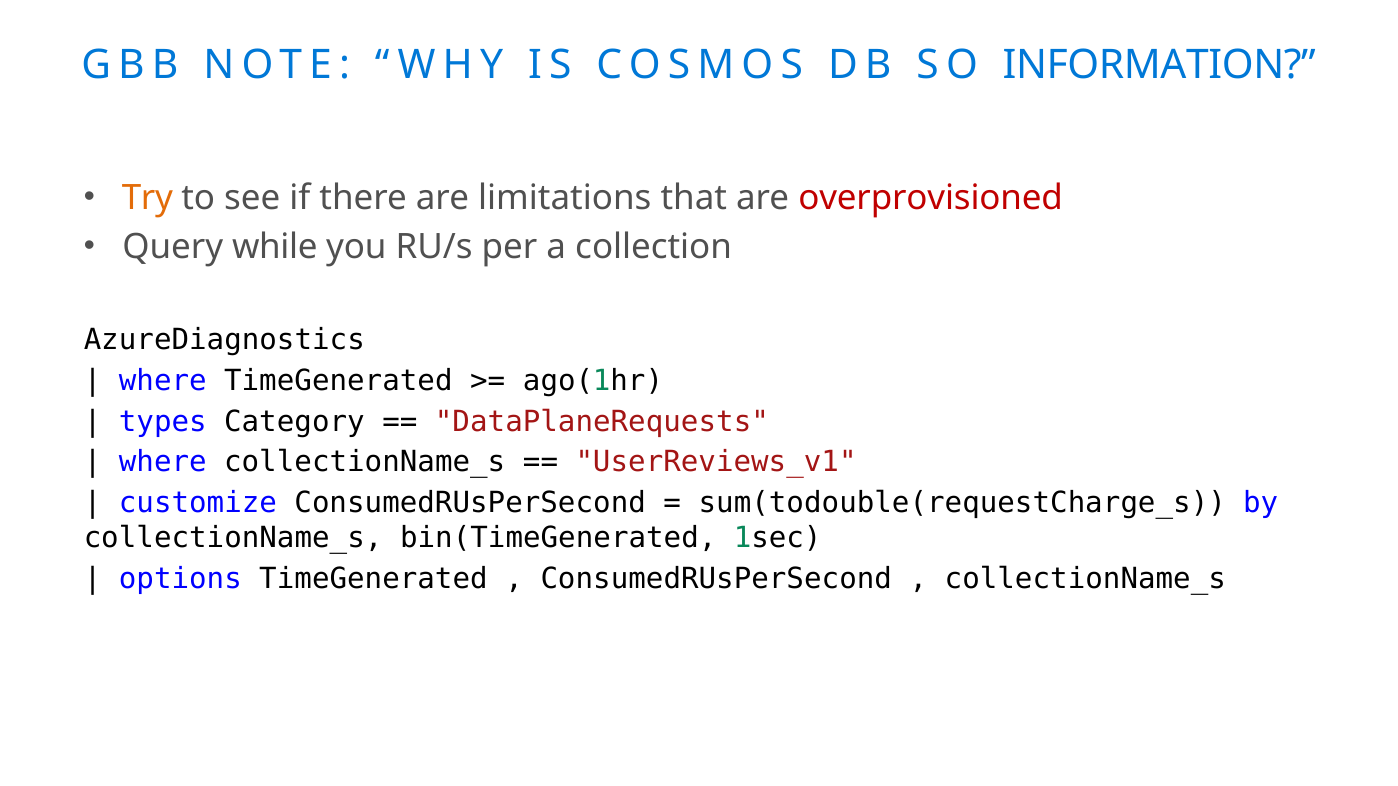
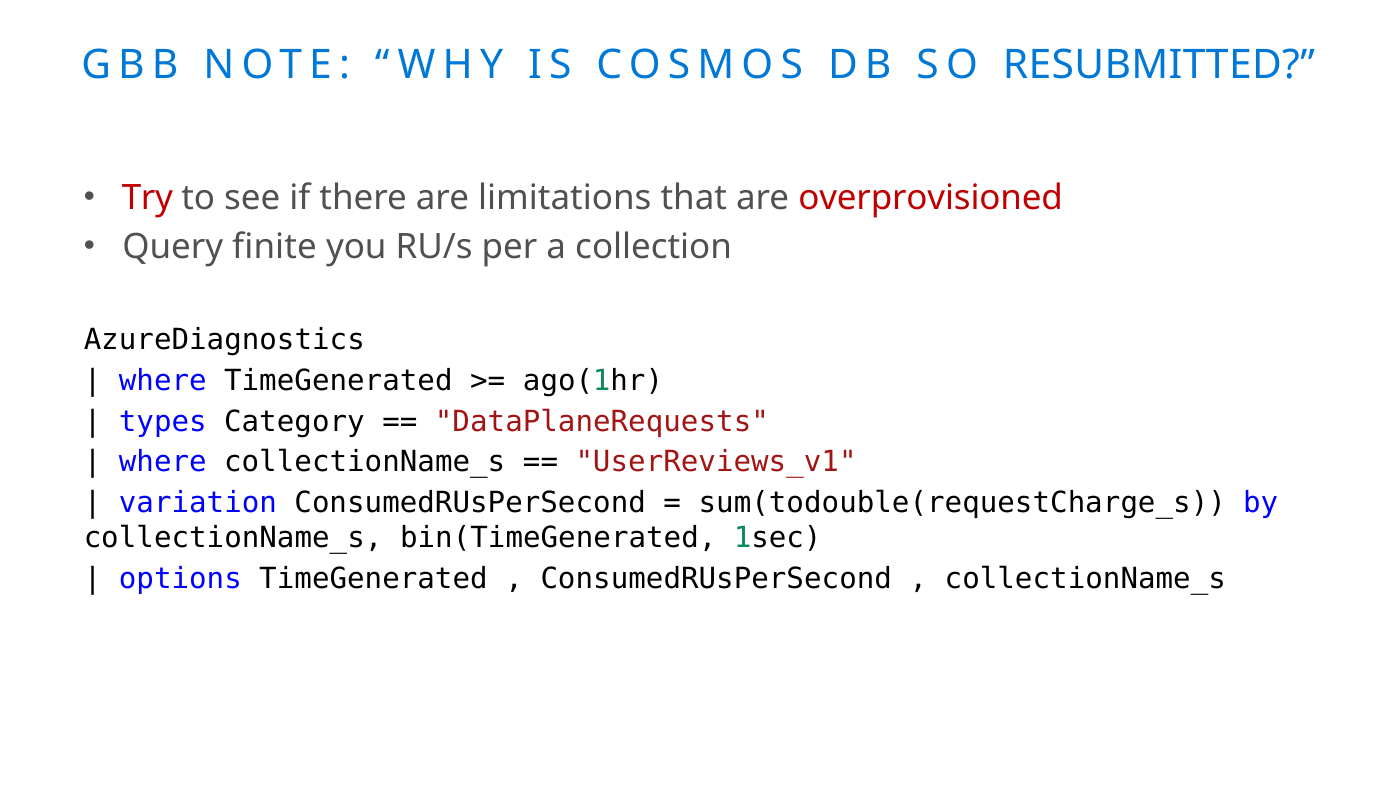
INFORMATION: INFORMATION -> RESUBMITTED
Try colour: orange -> red
while: while -> finite
customize: customize -> variation
